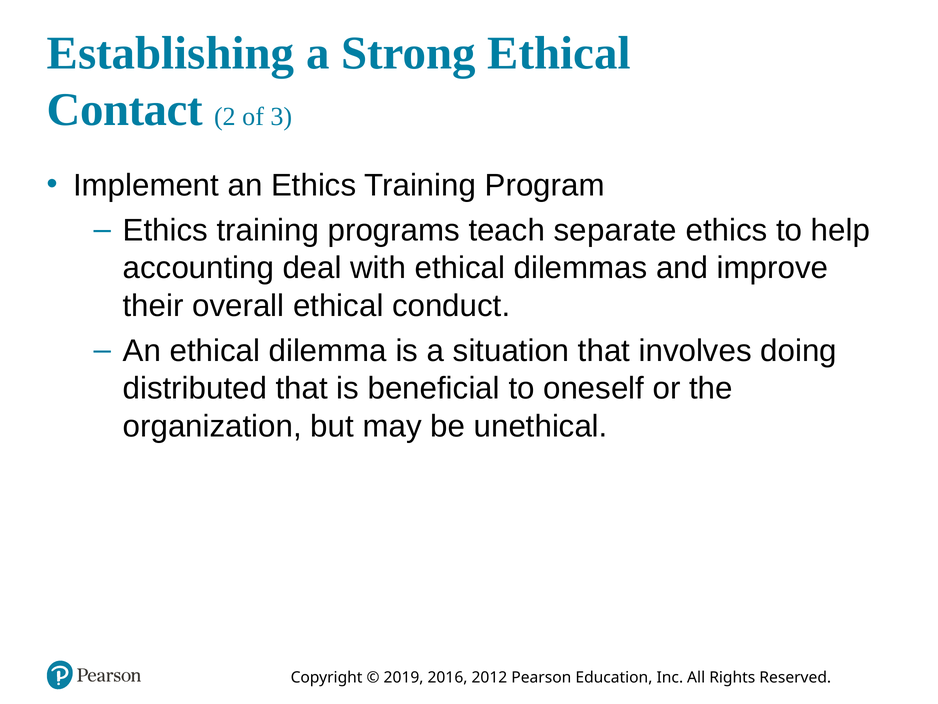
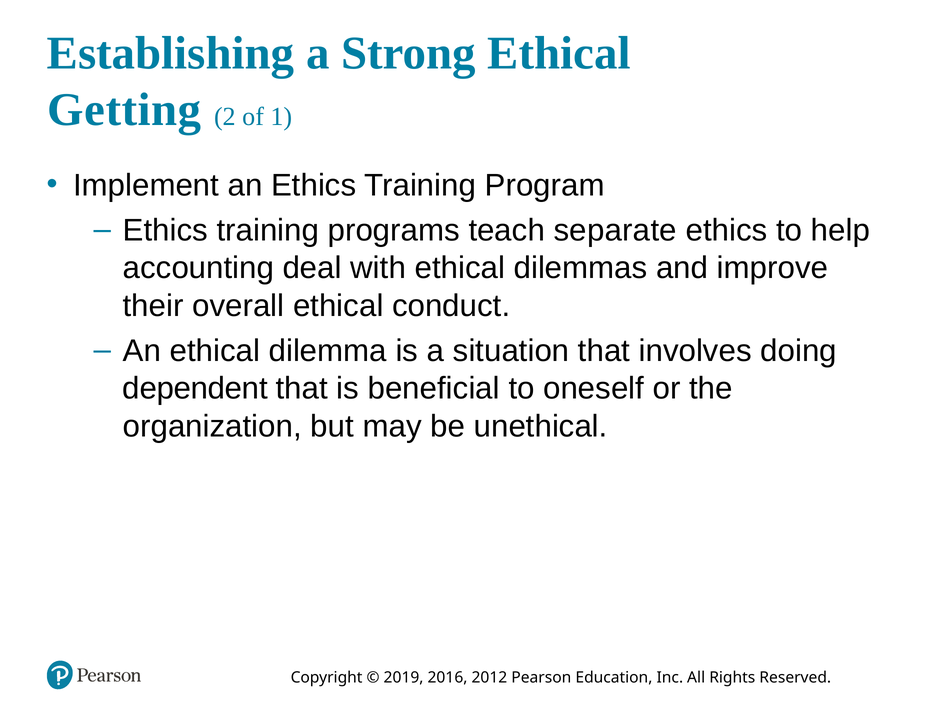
Contact: Contact -> Getting
3: 3 -> 1
distributed: distributed -> dependent
